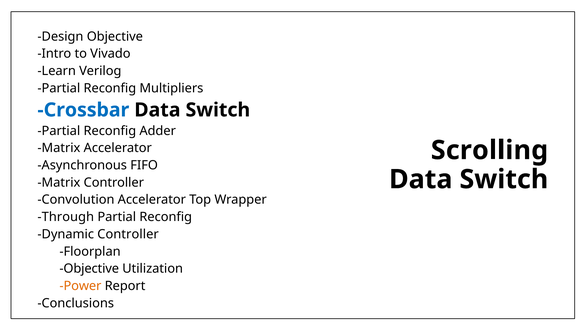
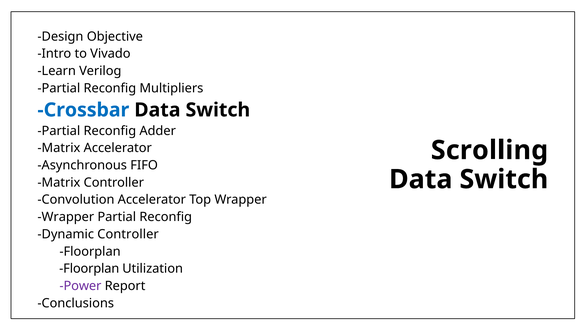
Through at (66, 217): Through -> Wrapper
Objective at (89, 268): Objective -> Floorplan
Power colour: orange -> purple
